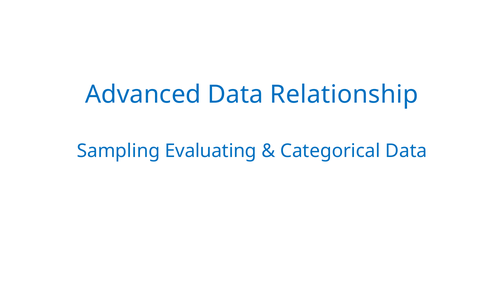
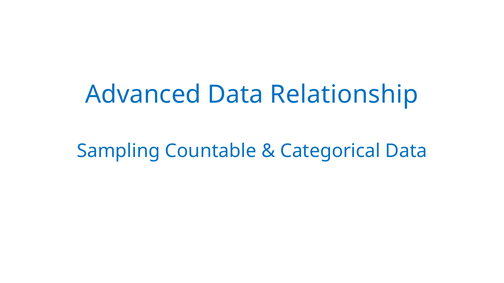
Evaluating: Evaluating -> Countable
